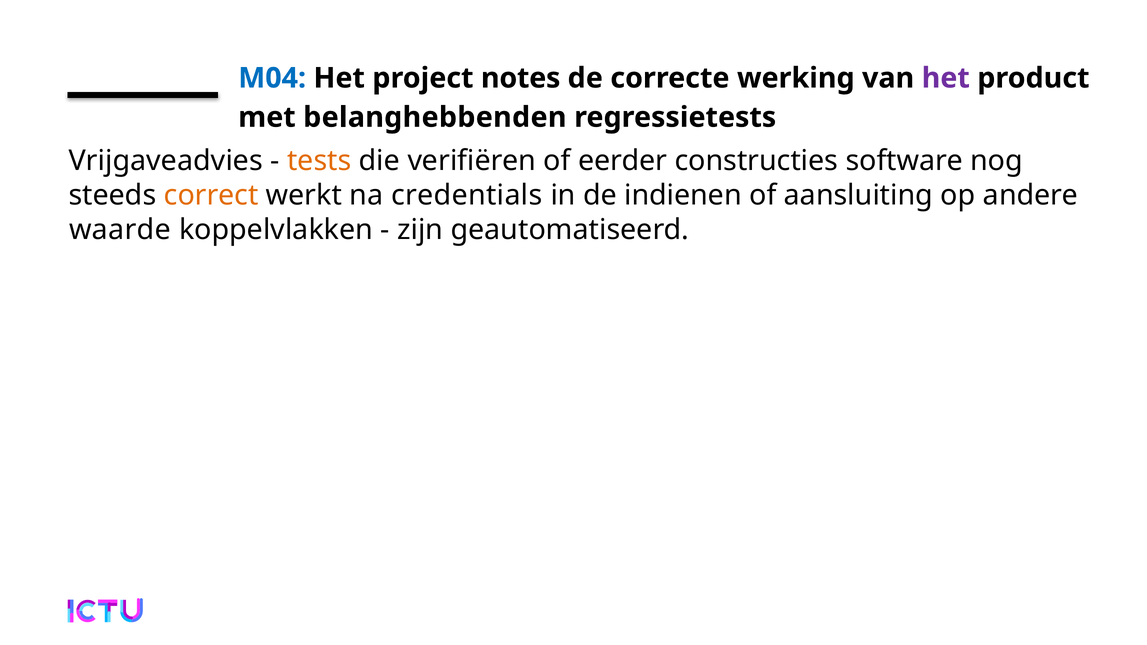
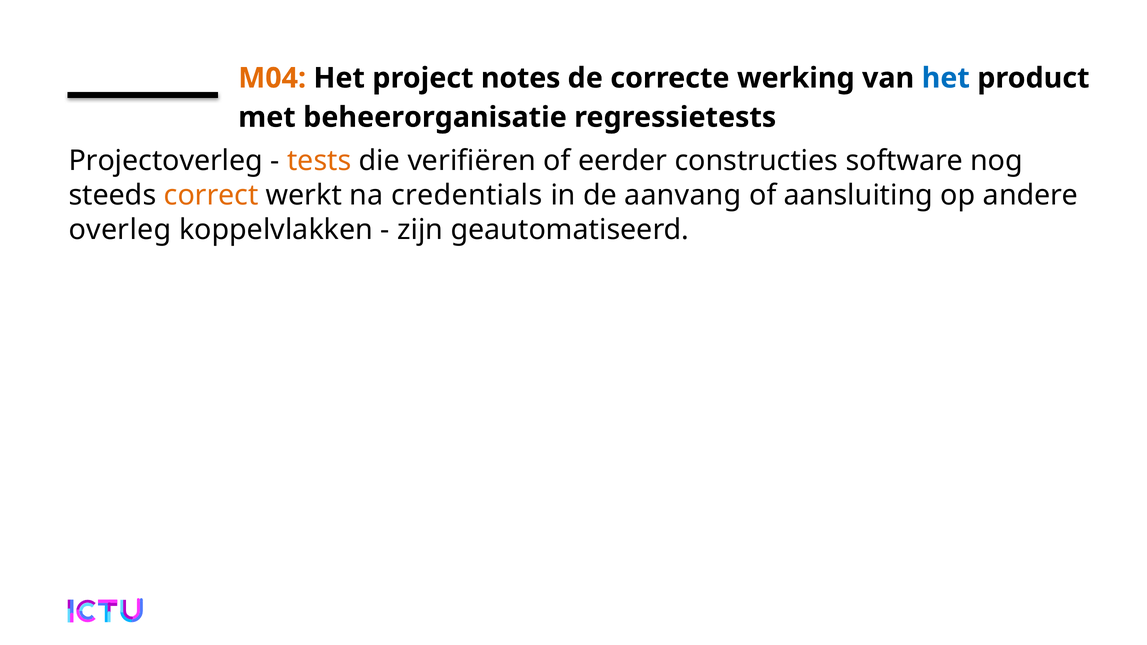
M04 colour: blue -> orange
het at (946, 78) colour: purple -> blue
belanghebbenden: belanghebbenden -> beheerorganisatie
Vrijgaveadvies: Vrijgaveadvies -> Projectoverleg
indienen: indienen -> aanvang
waarde: waarde -> overleg
